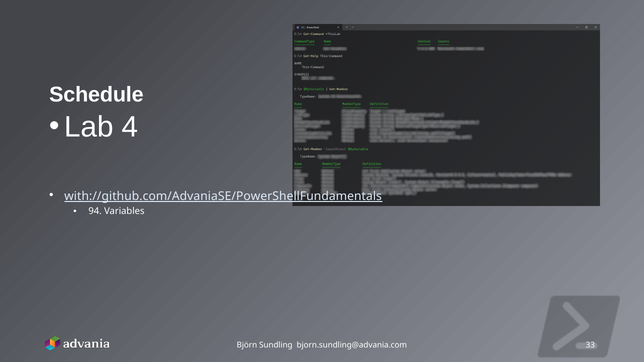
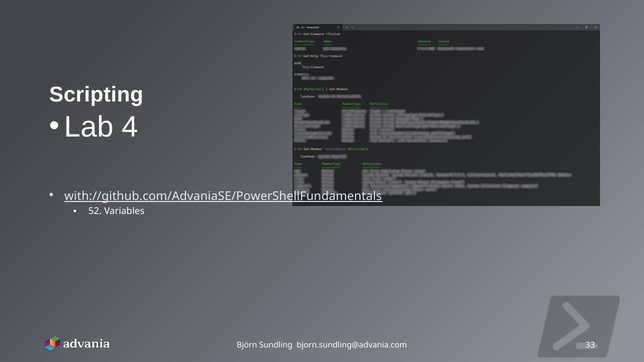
Schedule: Schedule -> Scripting
94: 94 -> 52
